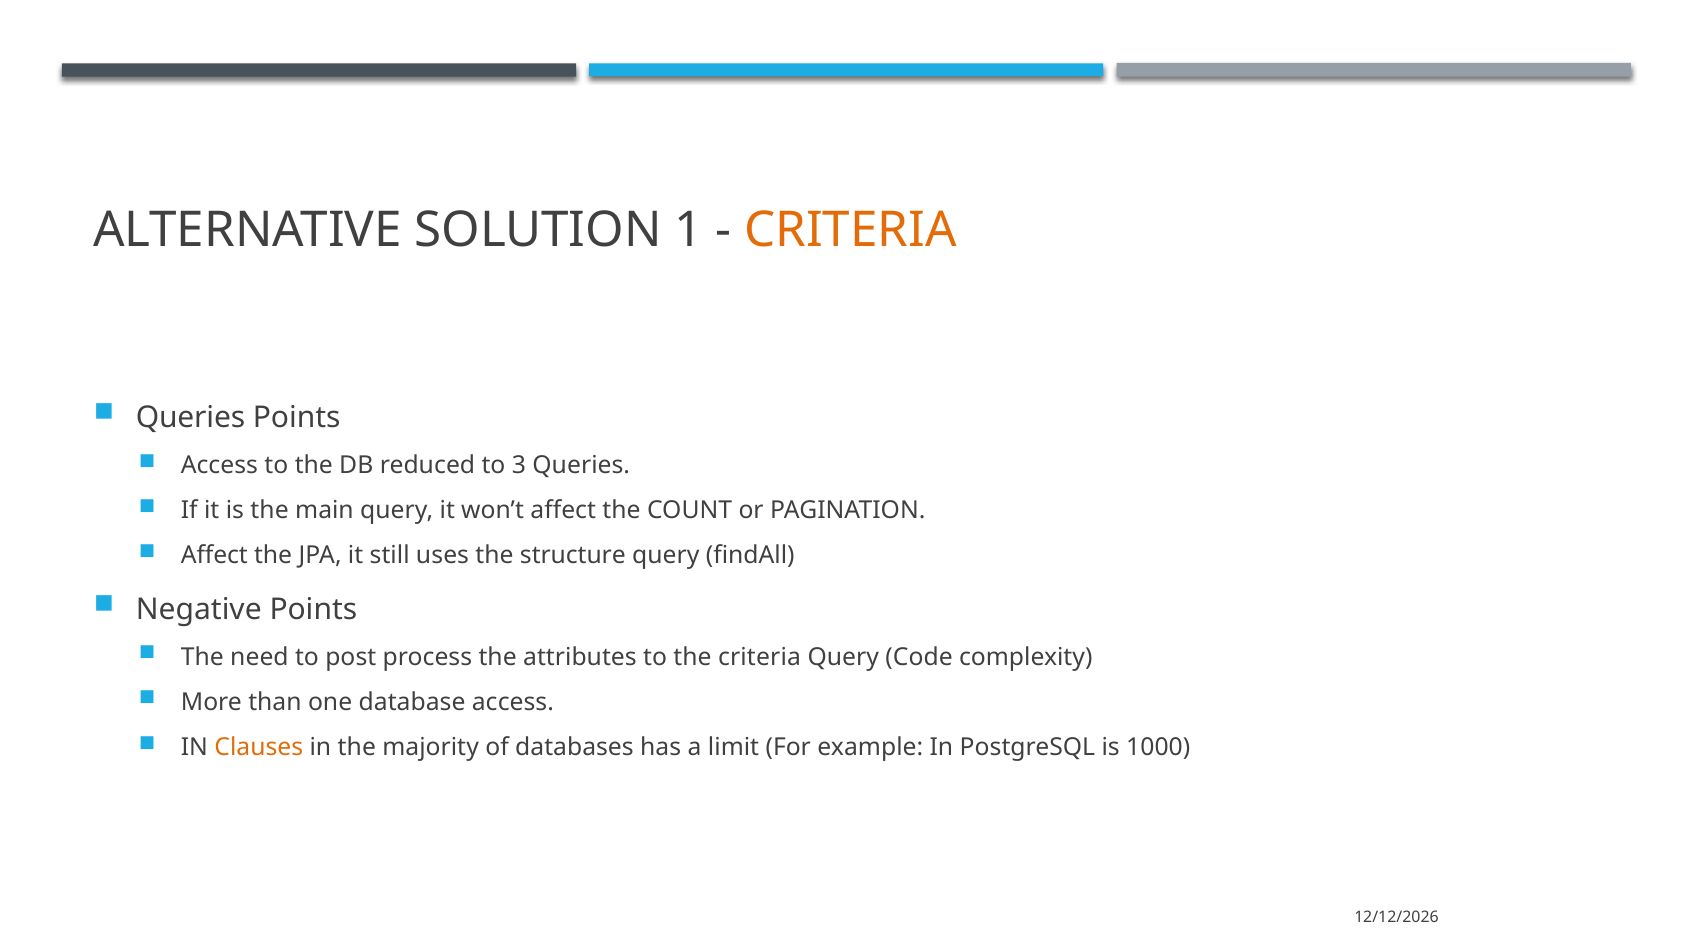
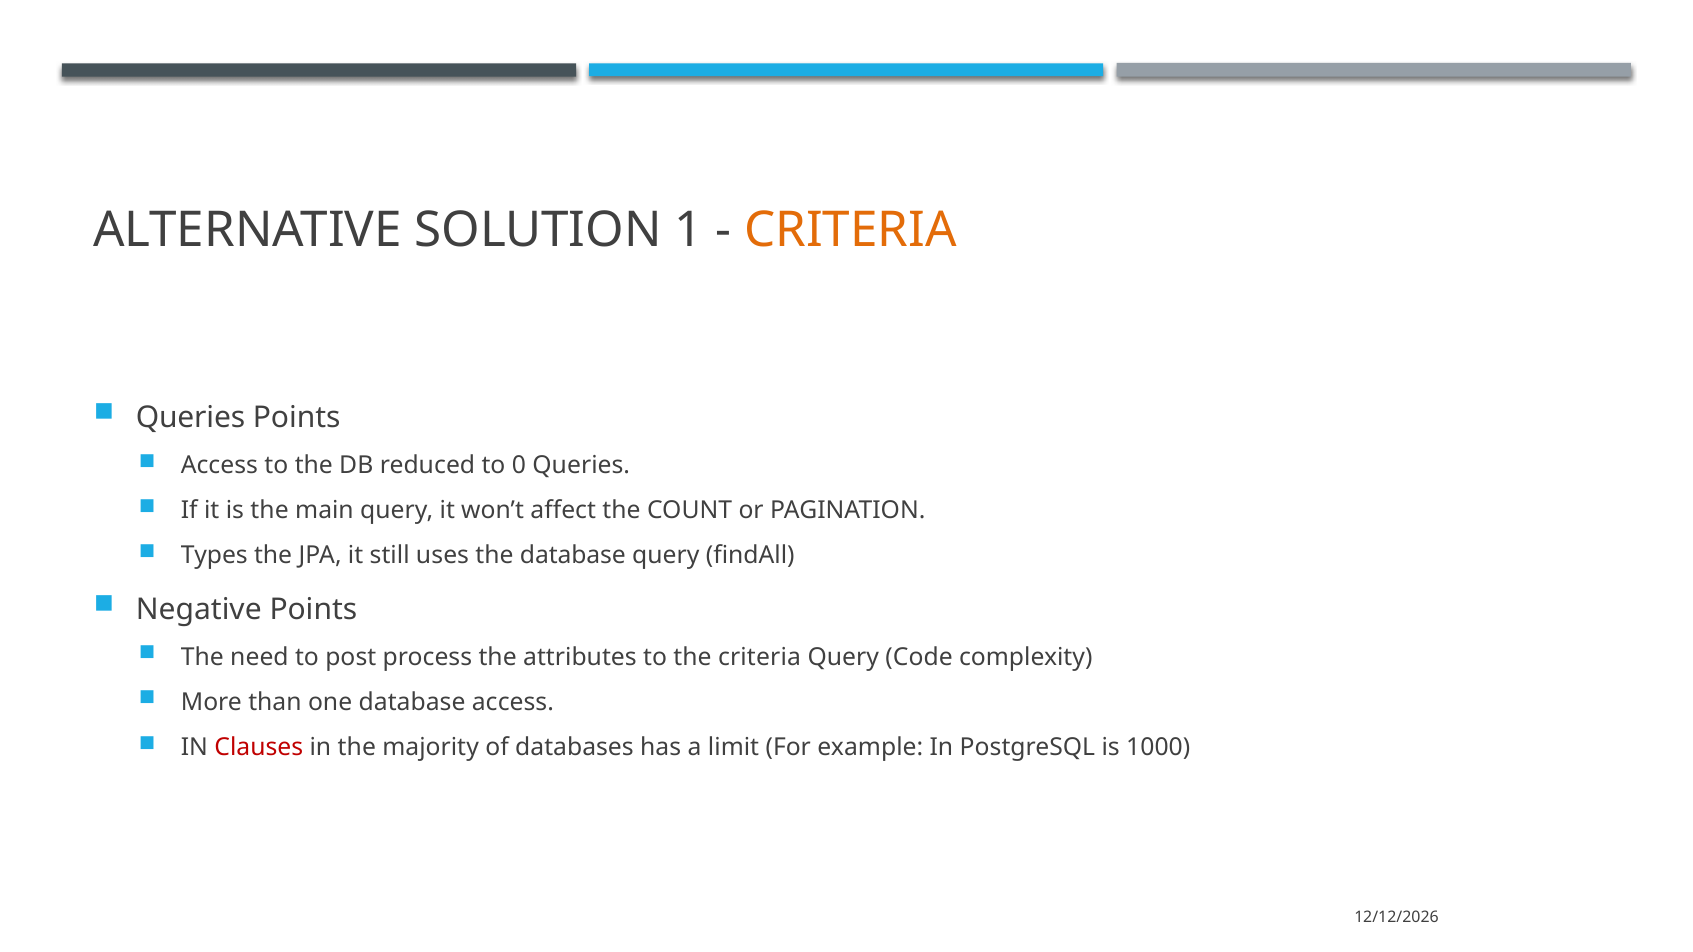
3: 3 -> 0
Affect at (214, 556): Affect -> Types
the structure: structure -> database
Clauses colour: orange -> red
